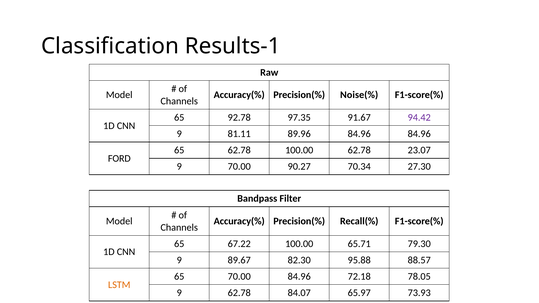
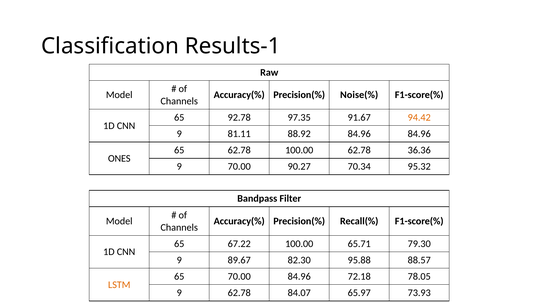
94.42 colour: purple -> orange
89.96: 89.96 -> 88.92
23.07: 23.07 -> 36.36
FORD: FORD -> ONES
27.30: 27.30 -> 95.32
